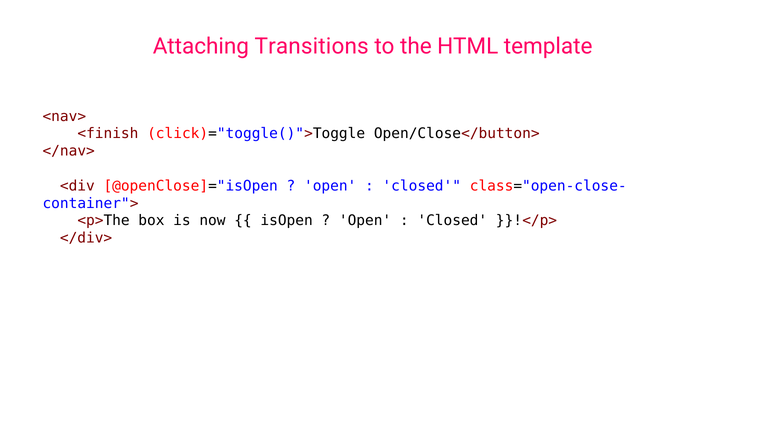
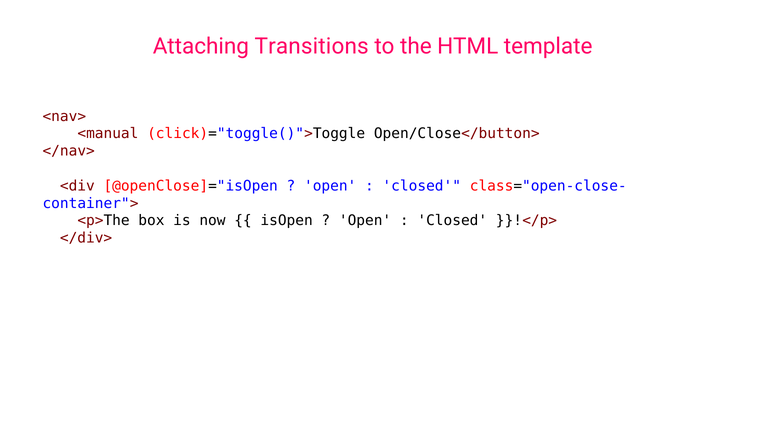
<finish: <finish -> <manual
